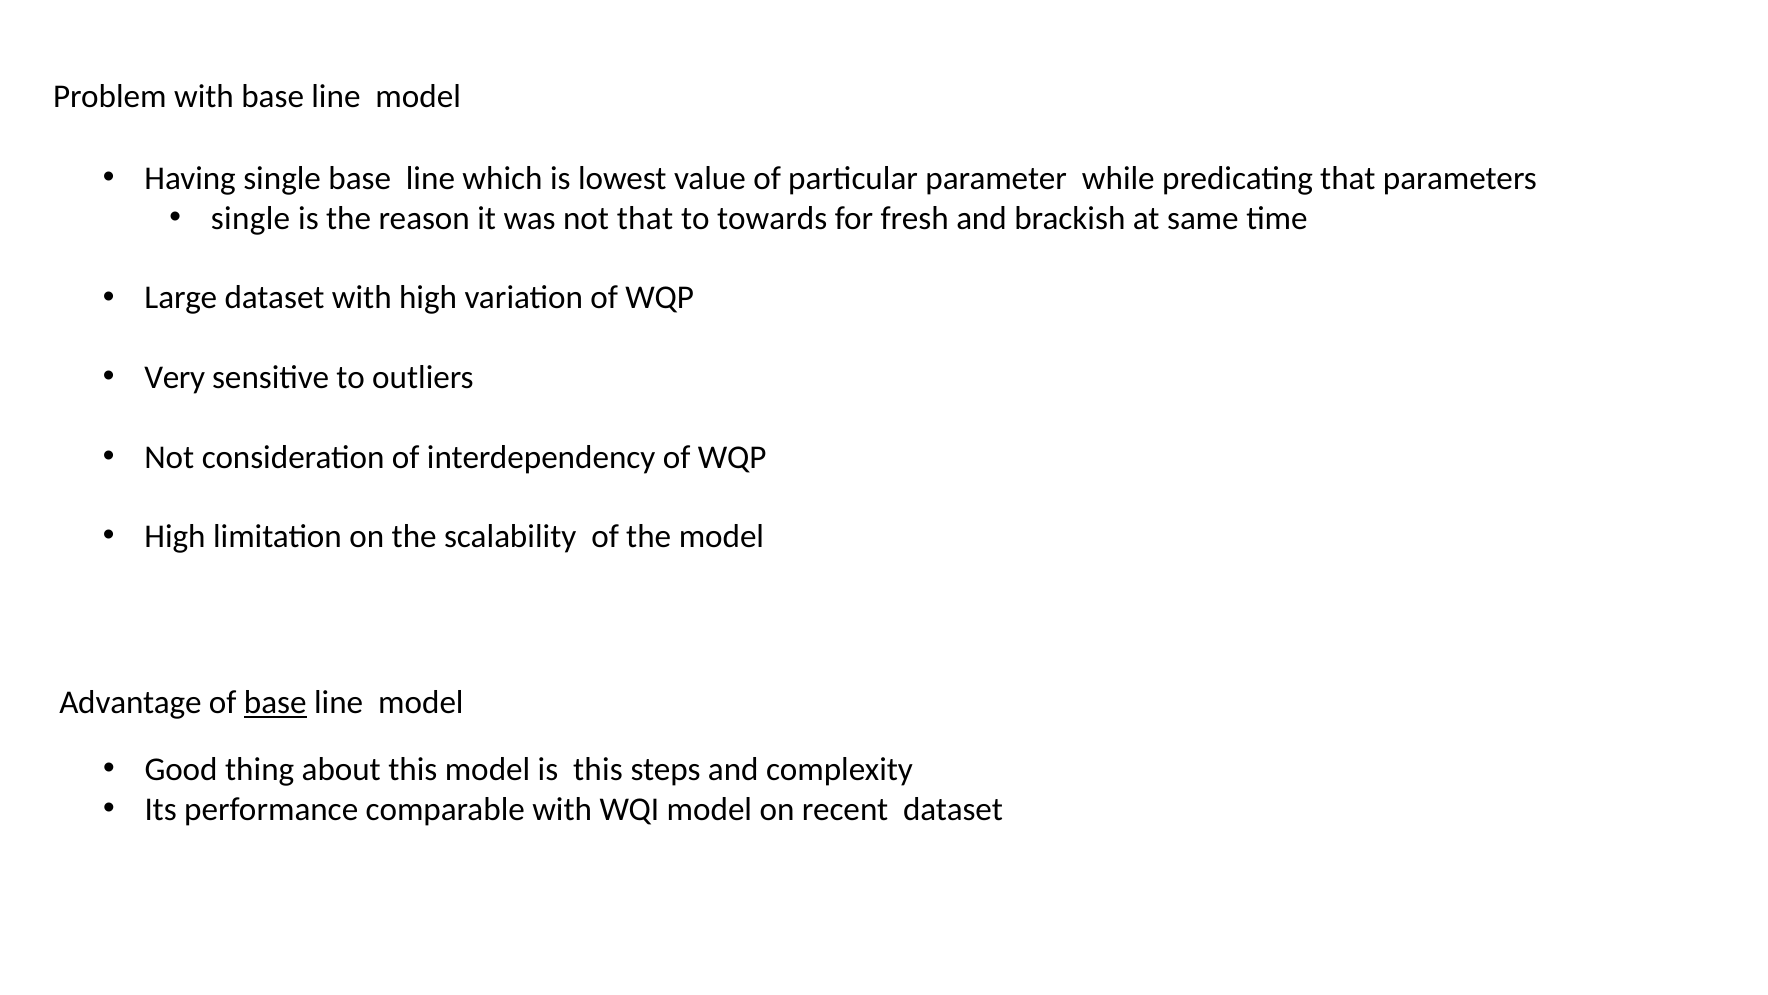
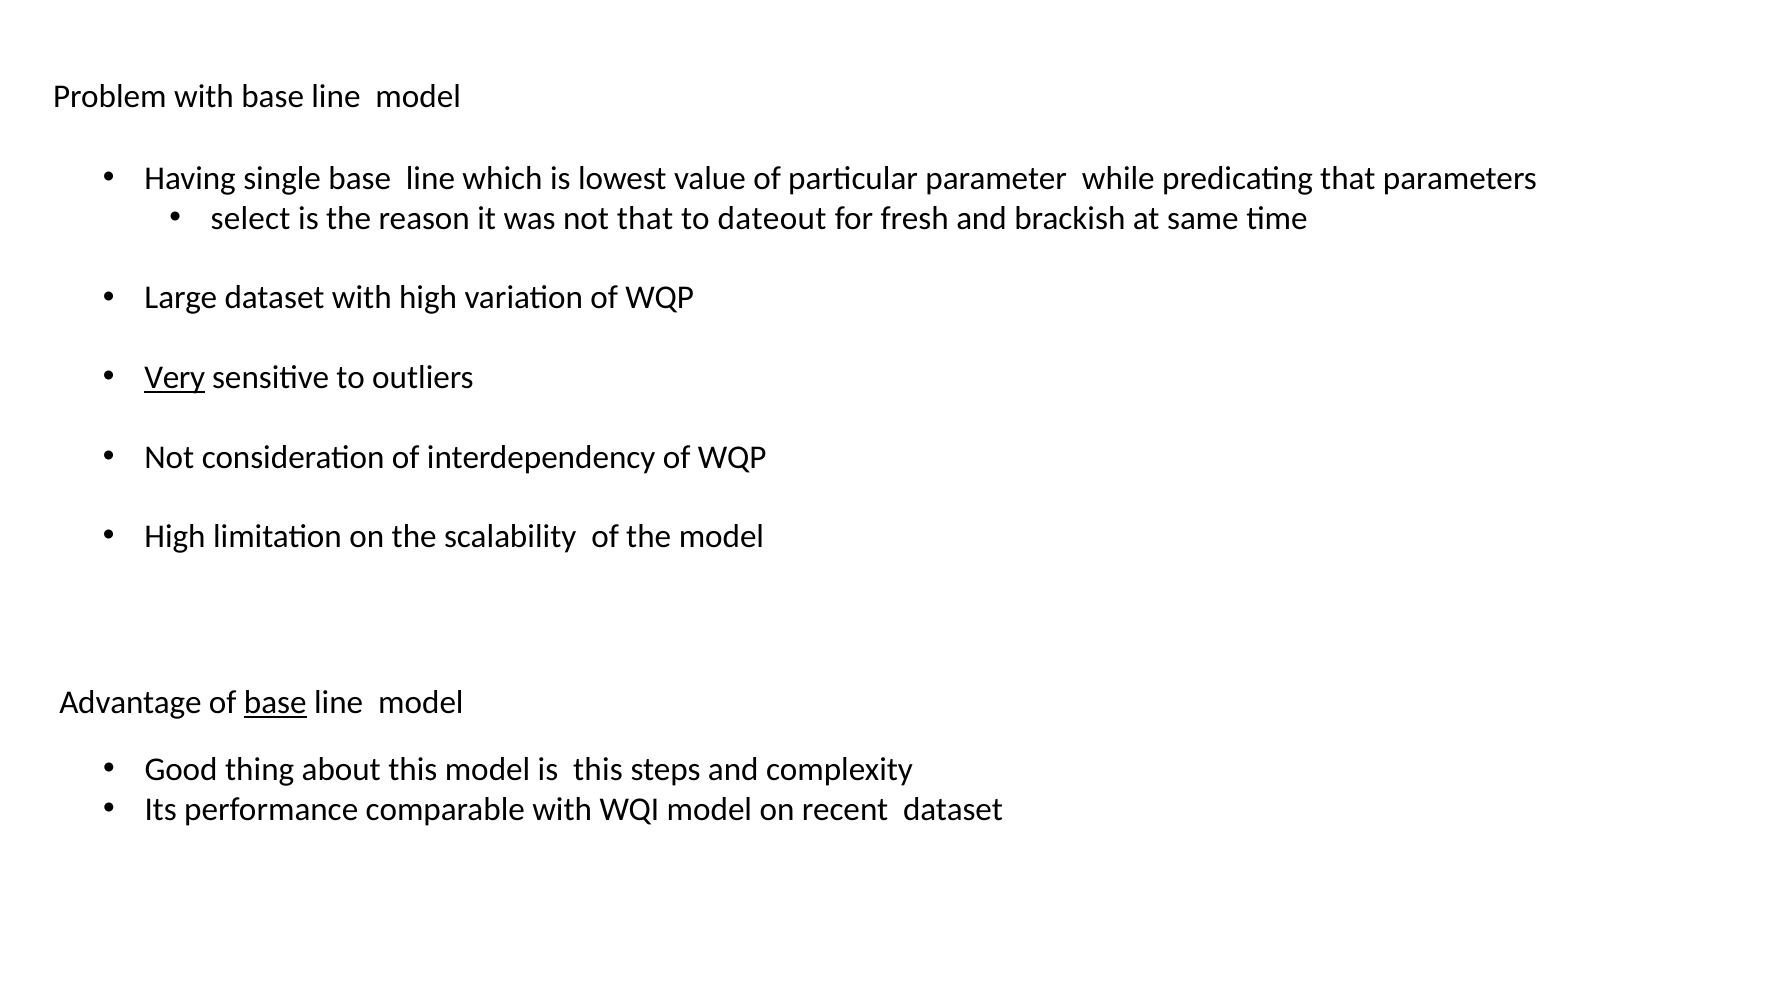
single at (251, 218): single -> select
towards: towards -> dateout
Very underline: none -> present
